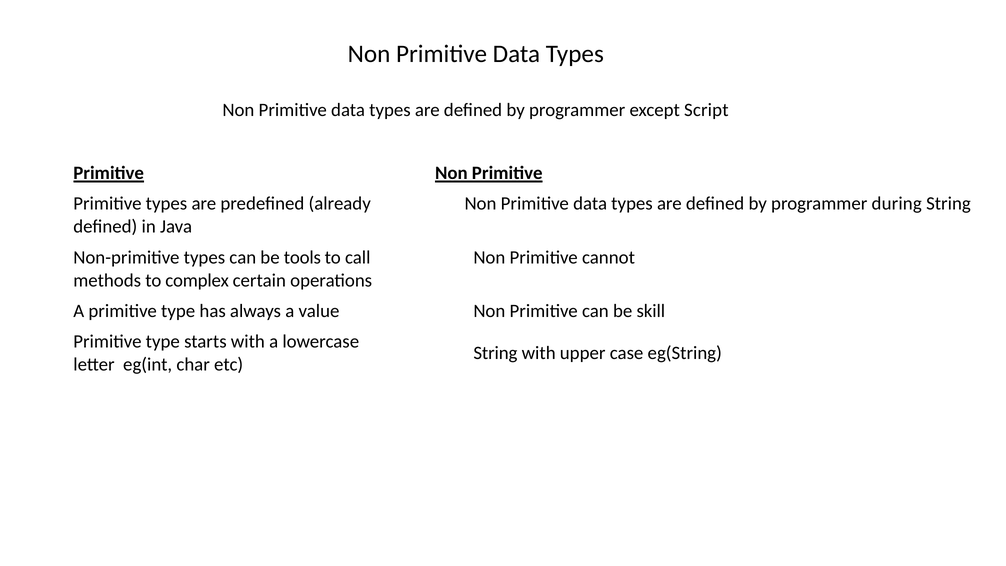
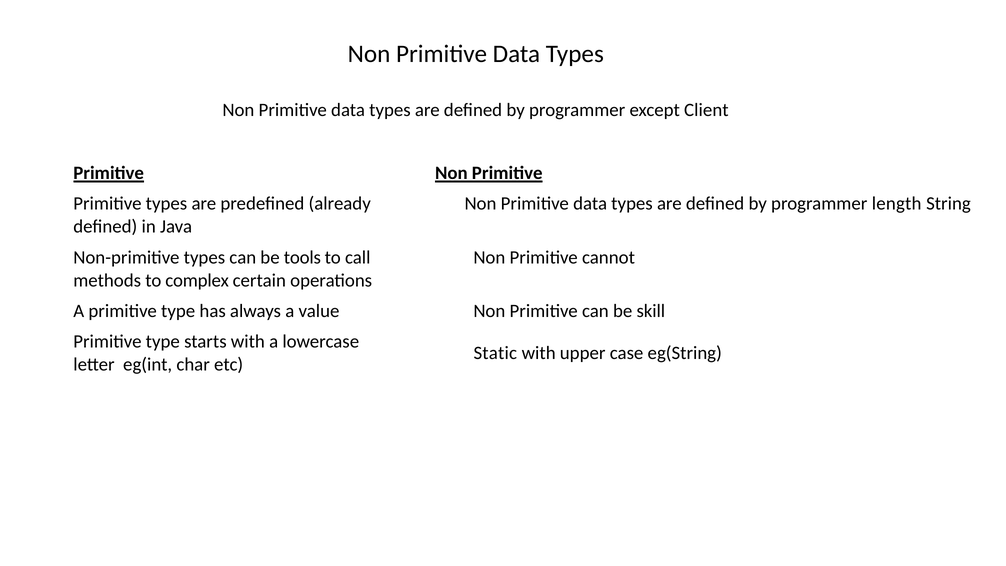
Script: Script -> Client
during: during -> length
String at (495, 353): String -> Static
